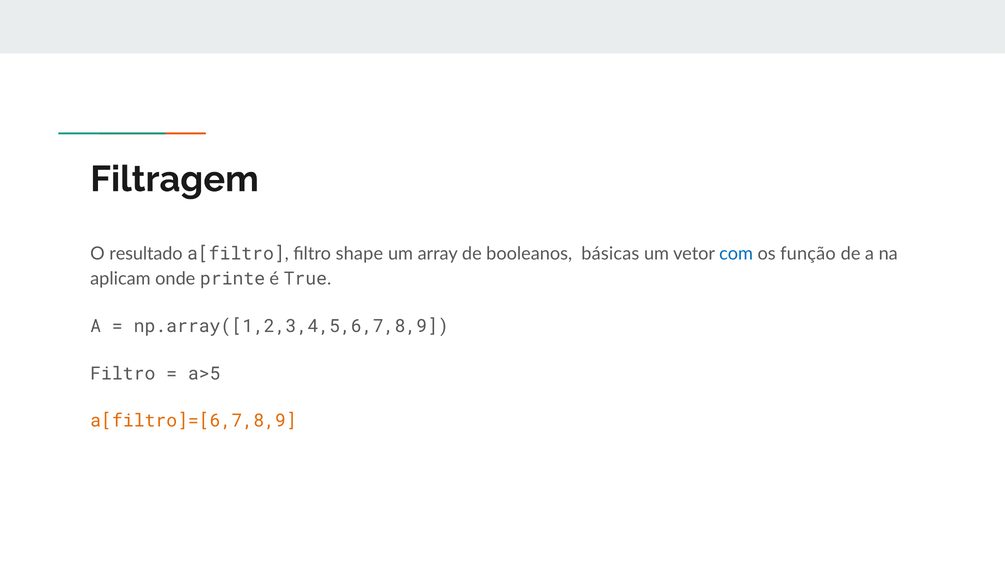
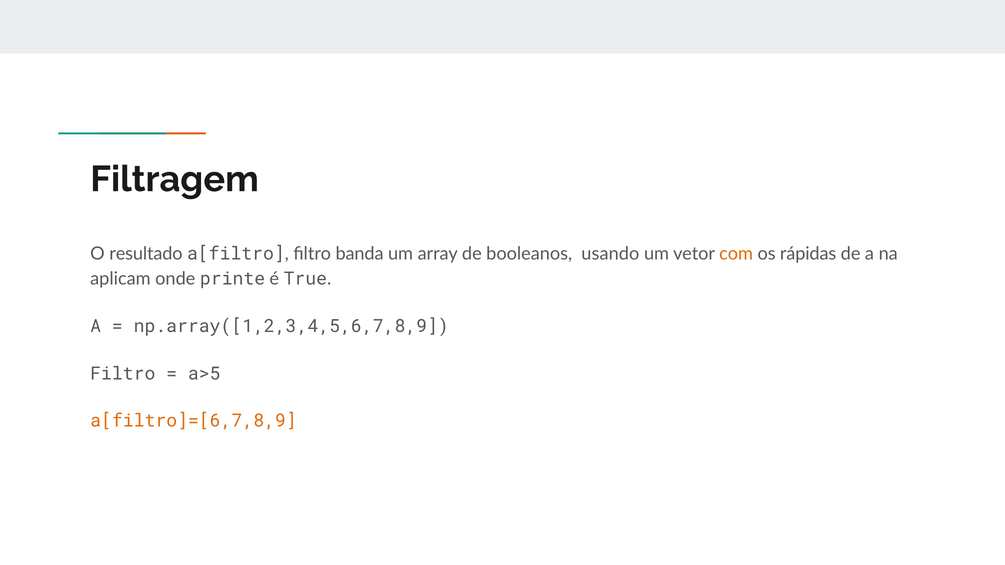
shape: shape -> banda
básicas: básicas -> usando
com colour: blue -> orange
função: função -> rápidas
